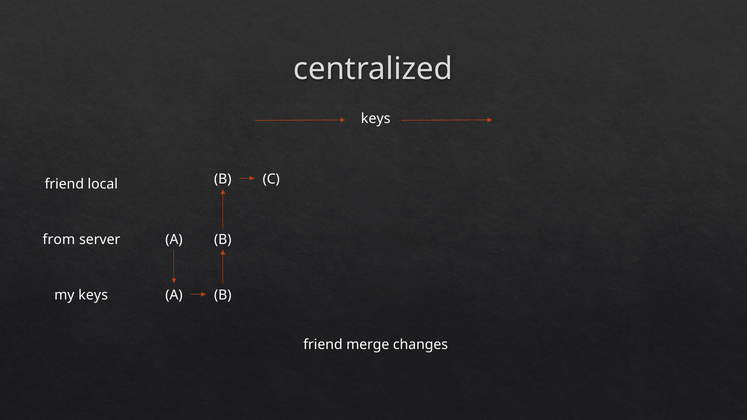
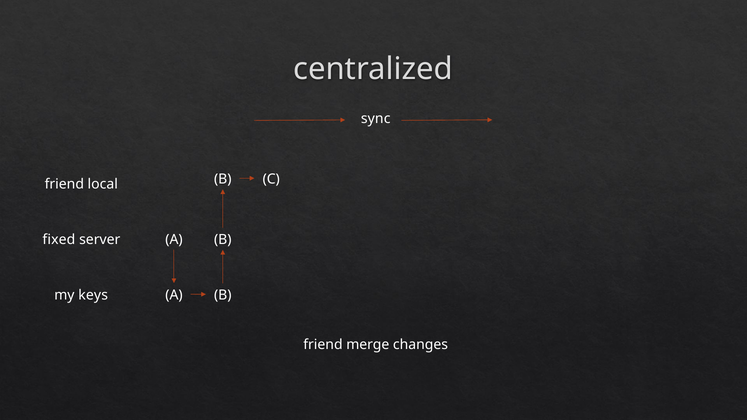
keys at (376, 119): keys -> sync
from: from -> fixed
